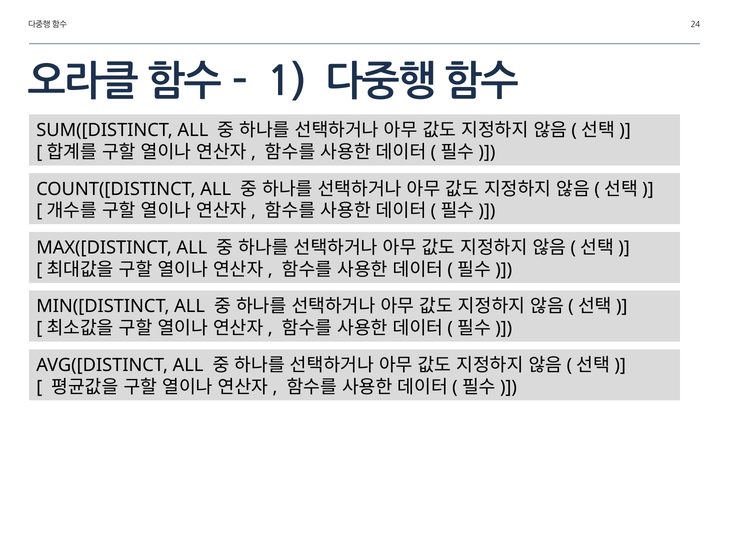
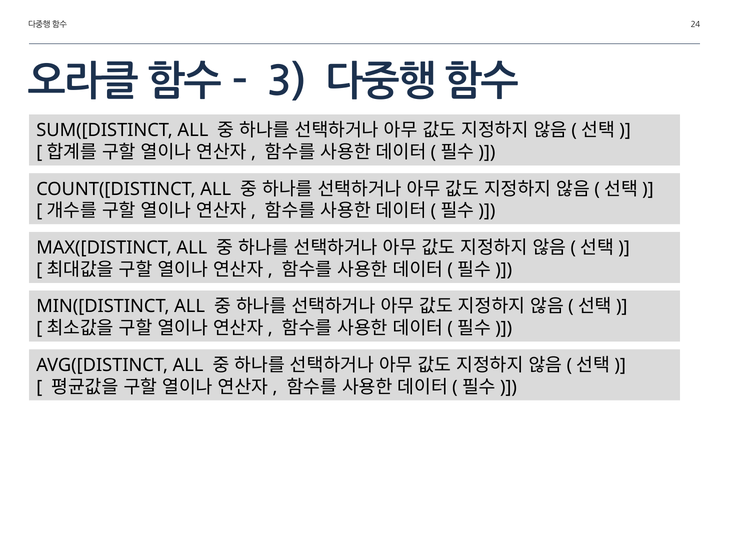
1: 1 -> 3
